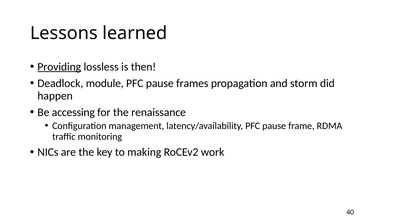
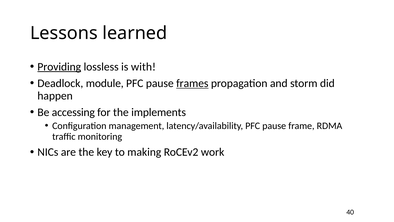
then: then -> with
frames underline: none -> present
renaissance: renaissance -> implements
